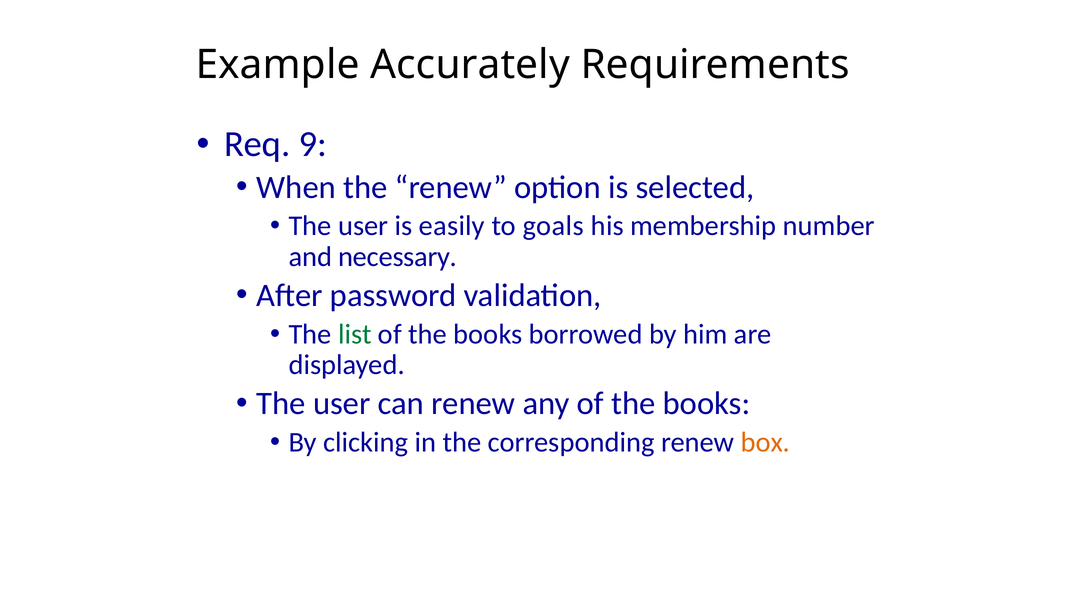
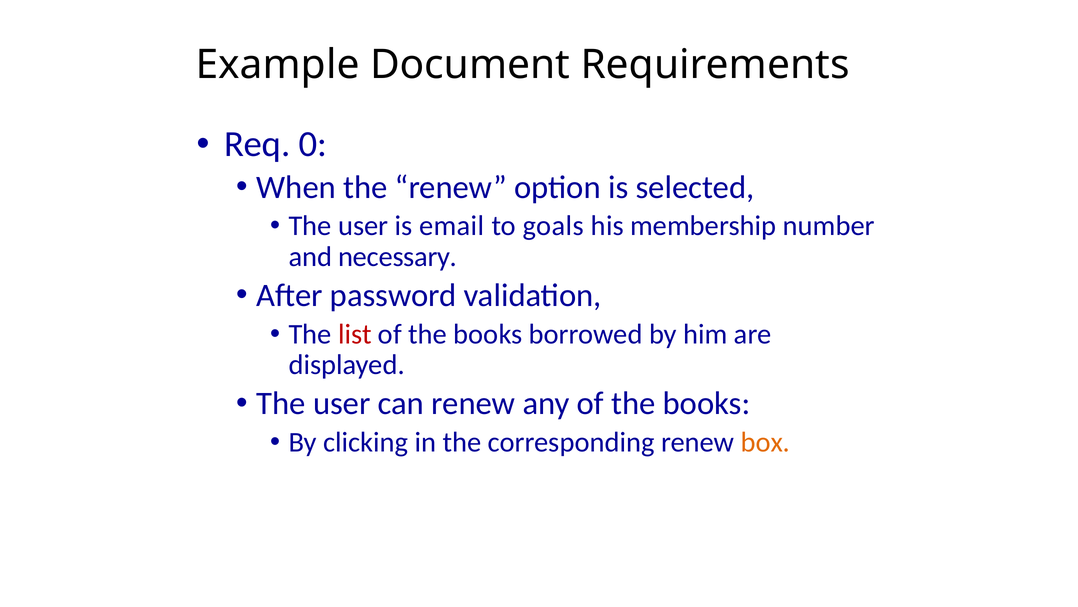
Accurately: Accurately -> Document
9: 9 -> 0
easily: easily -> email
list colour: green -> red
